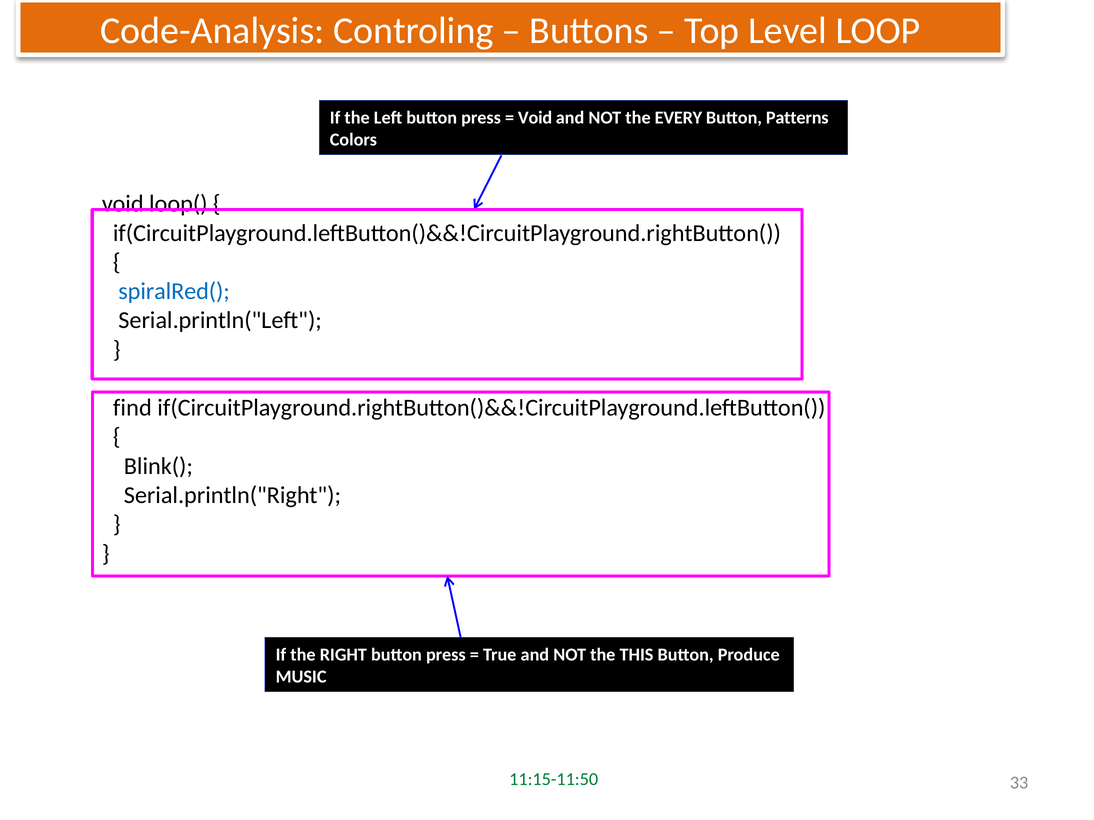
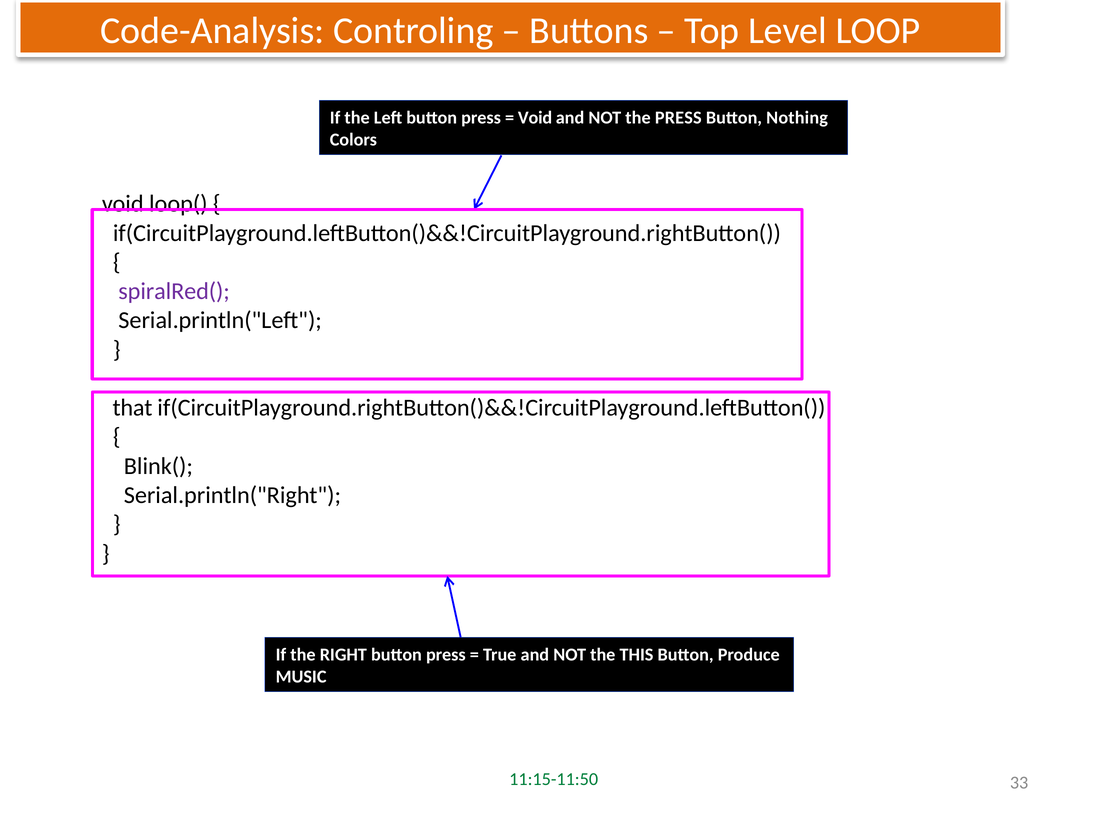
the EVERY: EVERY -> PRESS
Patterns: Patterns -> Nothing
spiralRed( colour: blue -> purple
find: find -> that
